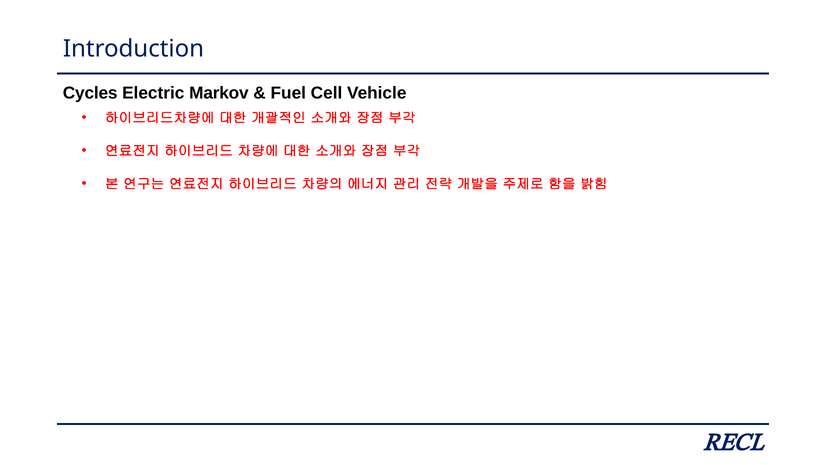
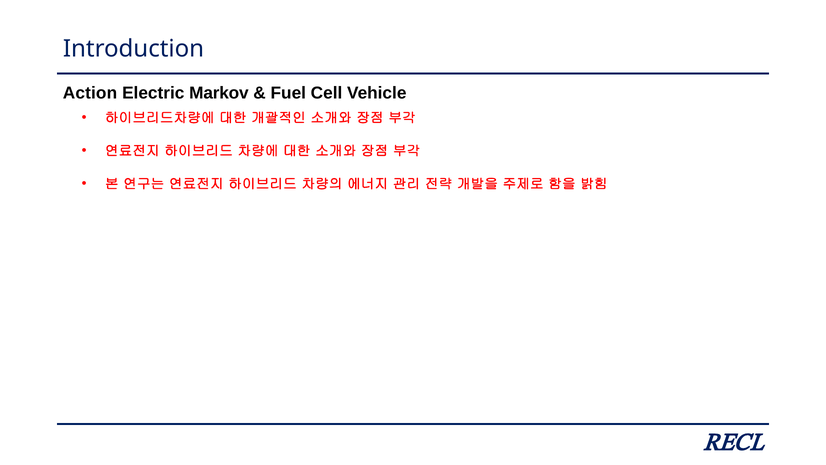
Cycles: Cycles -> Action
